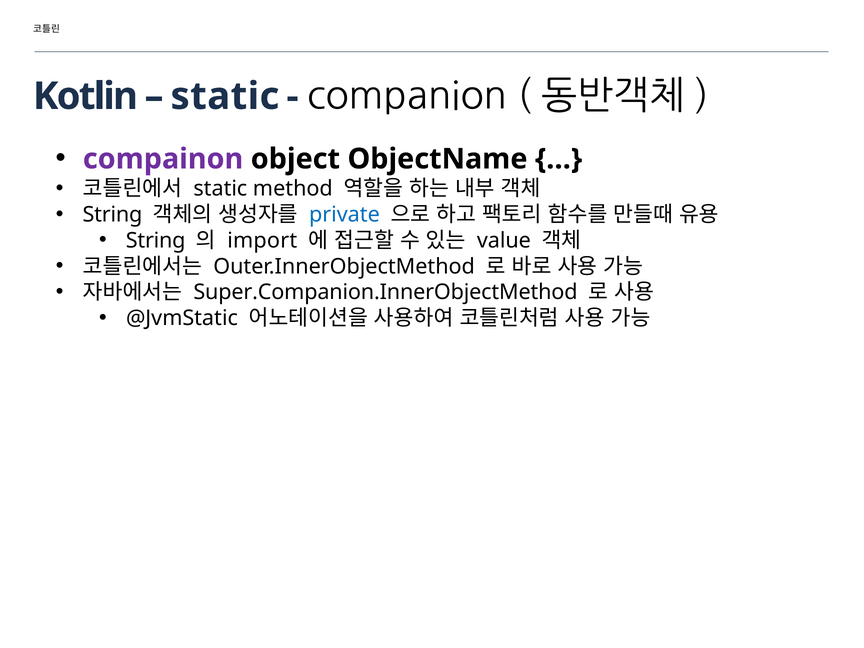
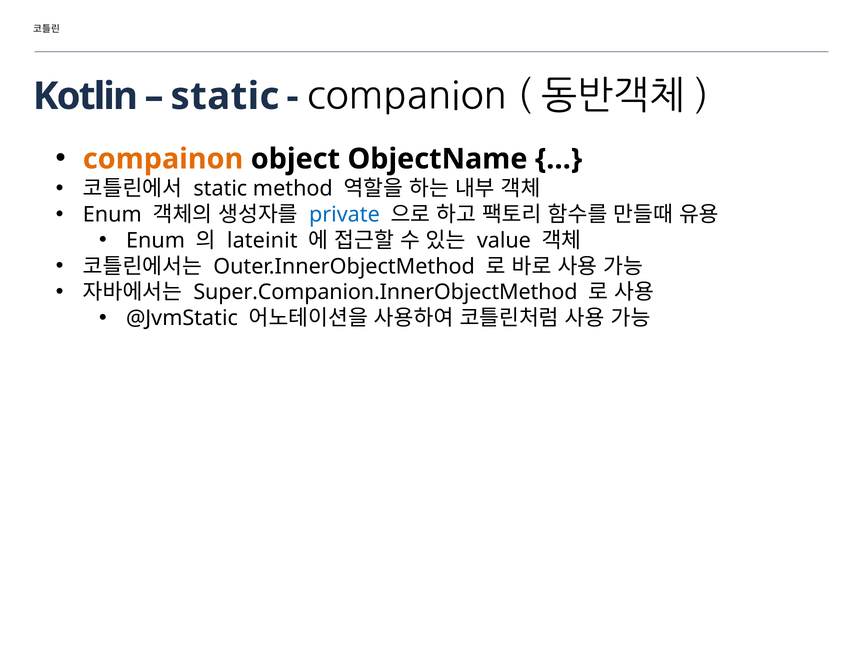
compainon colour: purple -> orange
String at (112, 215): String -> Enum
String at (156, 241): String -> Enum
import: import -> lateinit
